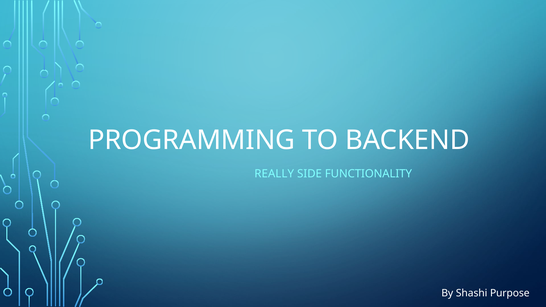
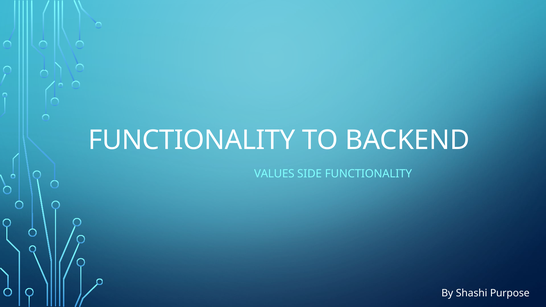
PROGRAMMING at (192, 140): PROGRAMMING -> FUNCTIONALITY
REALLY: REALLY -> VALUES
